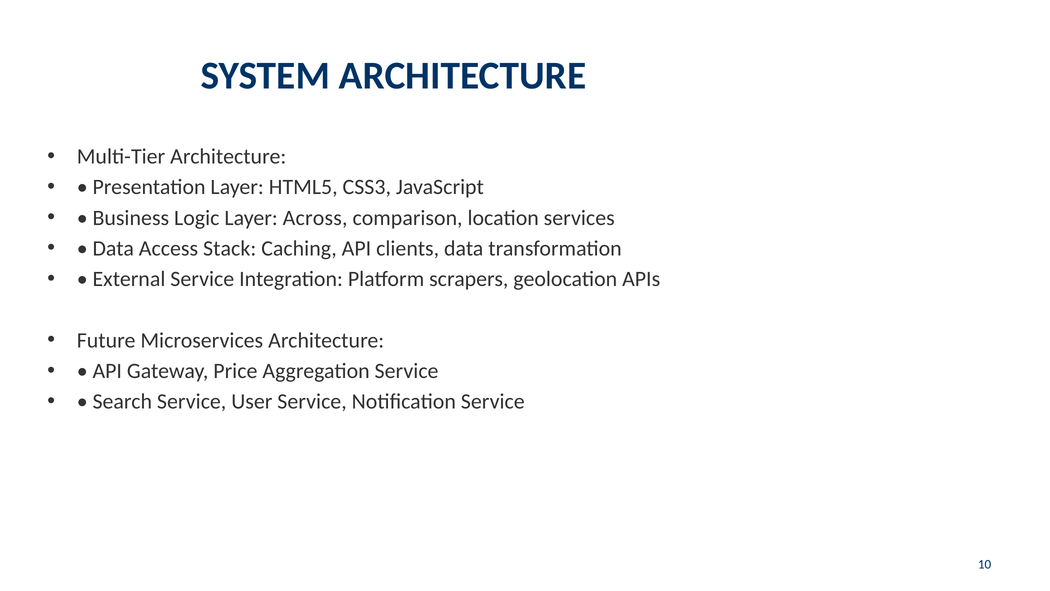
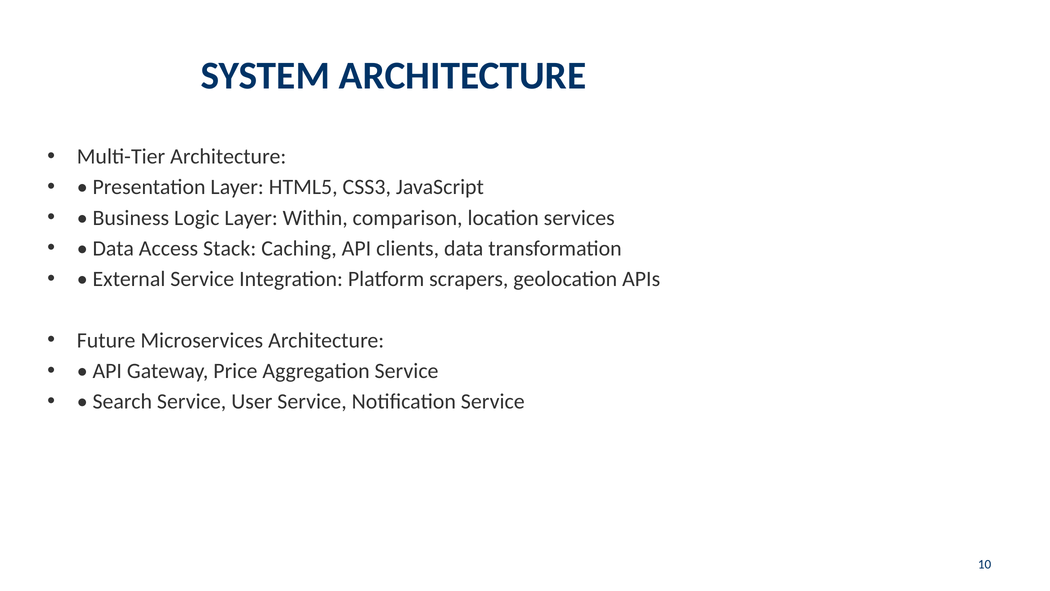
Across: Across -> Within
